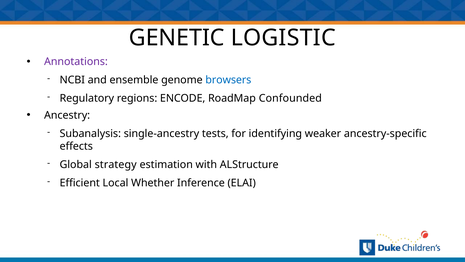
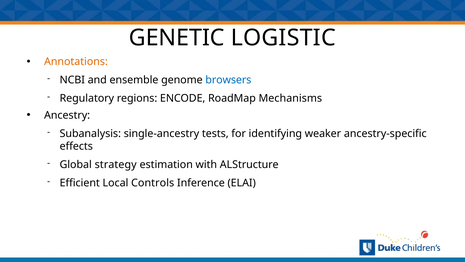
Annotations colour: purple -> orange
Confounded: Confounded -> Mechanisms
Whether: Whether -> Controls
